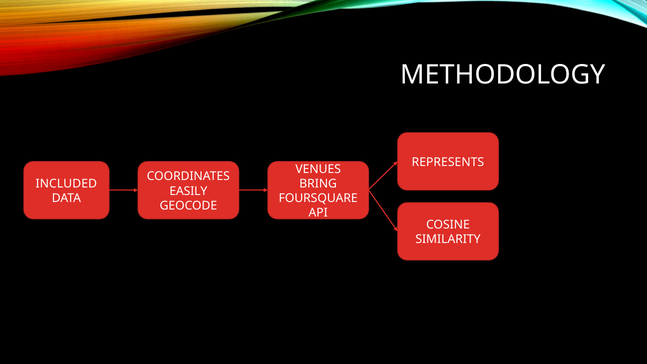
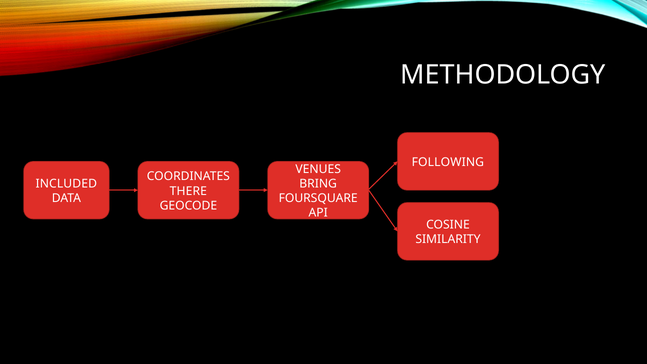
REPRESENTS: REPRESENTS -> FOLLOWING
EASILY: EASILY -> THERE
